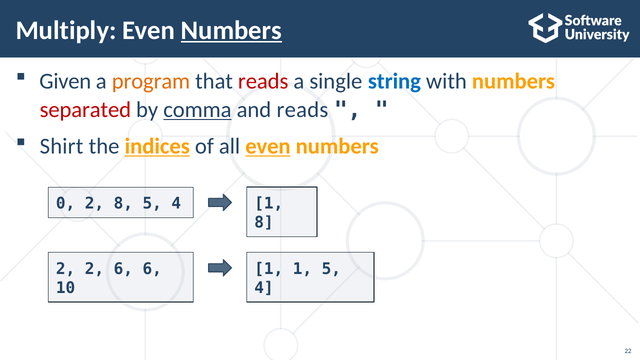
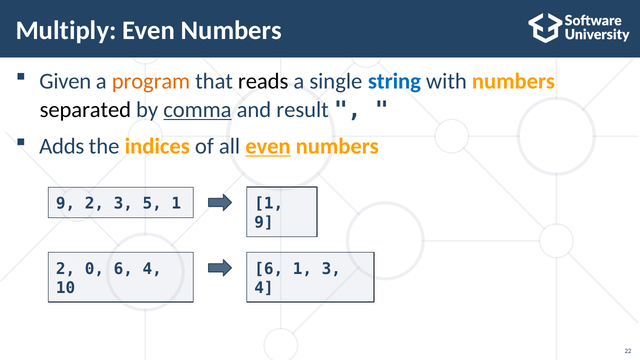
Numbers at (231, 30) underline: present -> none
reads at (263, 81) colour: red -> black
separated colour: red -> black
and reads: reads -> result
Shirt: Shirt -> Adds
indices underline: present -> none
0 at (66, 203): 0 -> 9
2 8: 8 -> 3
4 at (176, 203): 4 -> 1
8 at (264, 223): 8 -> 9
2 2: 2 -> 0
6 6: 6 -> 4
1 at (269, 269): 1 -> 6
1 5: 5 -> 3
